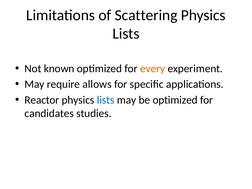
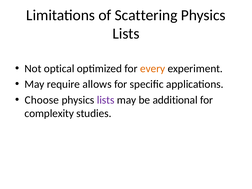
known: known -> optical
Reactor: Reactor -> Choose
lists at (106, 100) colour: blue -> purple
be optimized: optimized -> additional
candidates: candidates -> complexity
